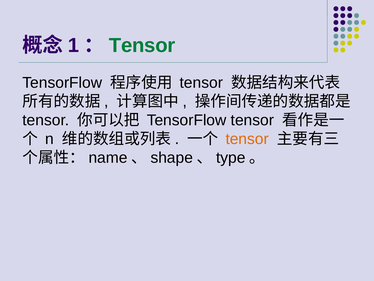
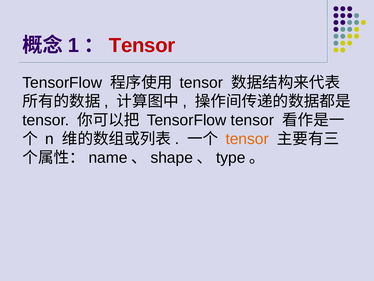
Tensor at (142, 45) colour: green -> red
